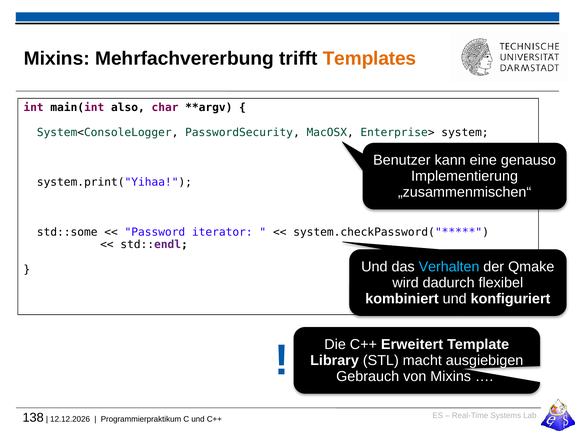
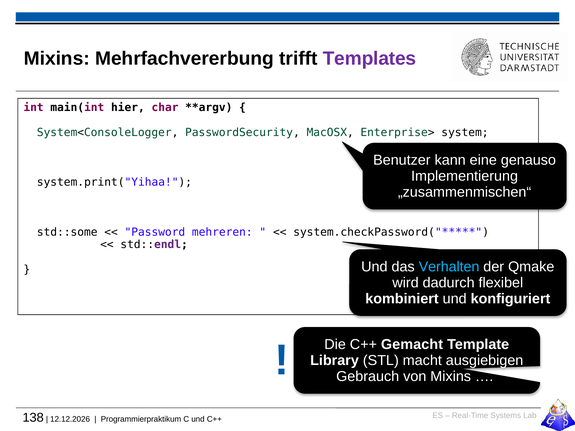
Templates colour: orange -> purple
also: also -> hier
iterator: iterator -> mehreren
Erweitert: Erweitert -> Gemacht
